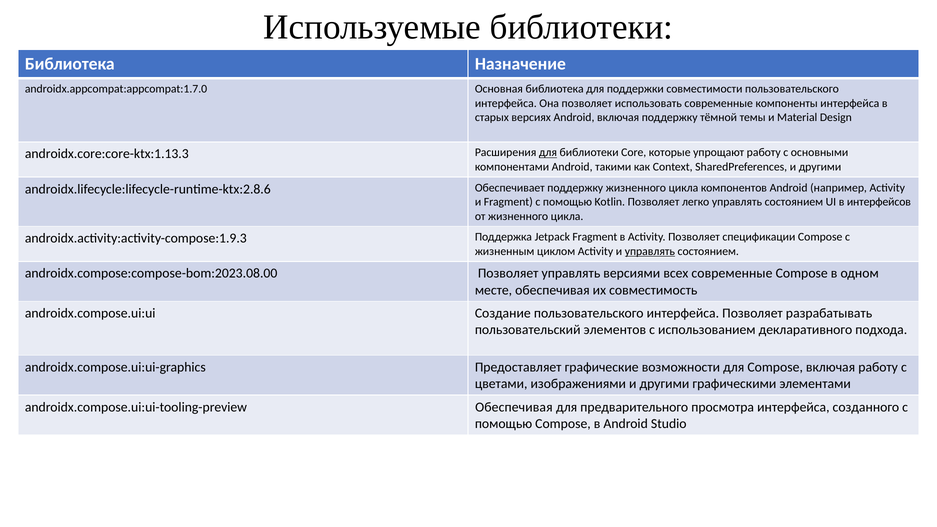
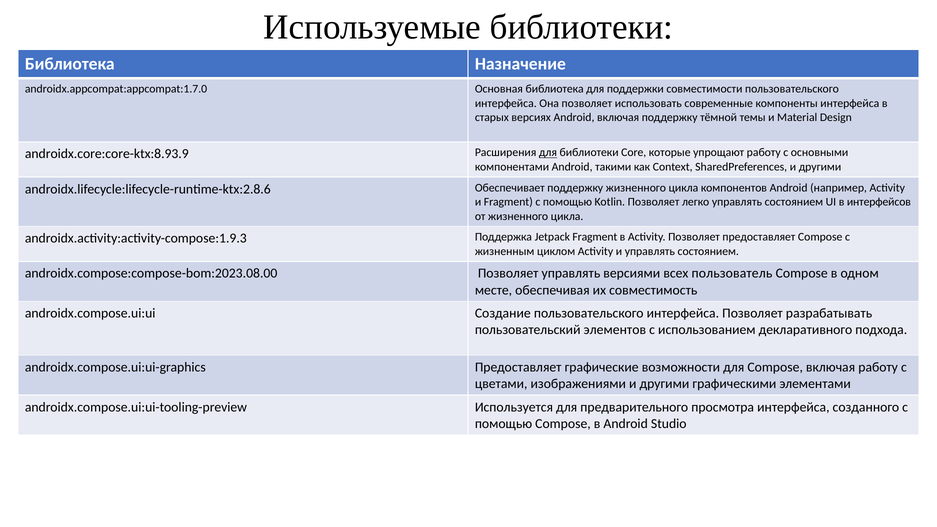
androidx.core:core-ktx:1.13.3: androidx.core:core-ktx:1.13.3 -> androidx.core:core-ktx:8.93.9
Позволяет спецификации: спецификации -> предоставляет
управлять at (650, 251) underline: present -> none
всех современные: современные -> пользователь
androidx.compose.ui:ui-tooling-preview Обеспечивая: Обеспечивая -> Используется
